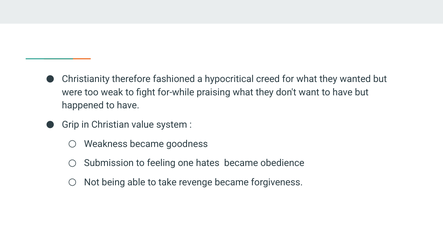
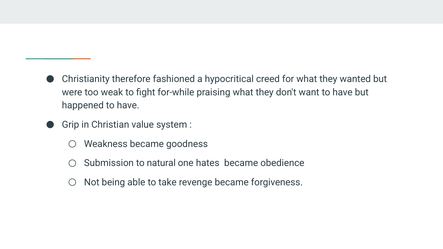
feeling: feeling -> natural
